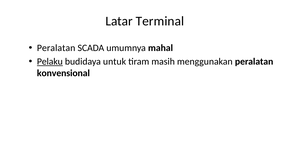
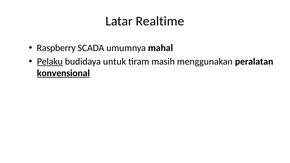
Terminal: Terminal -> Realtime
Peralatan at (56, 48): Peralatan -> Raspberry
konvensional underline: none -> present
